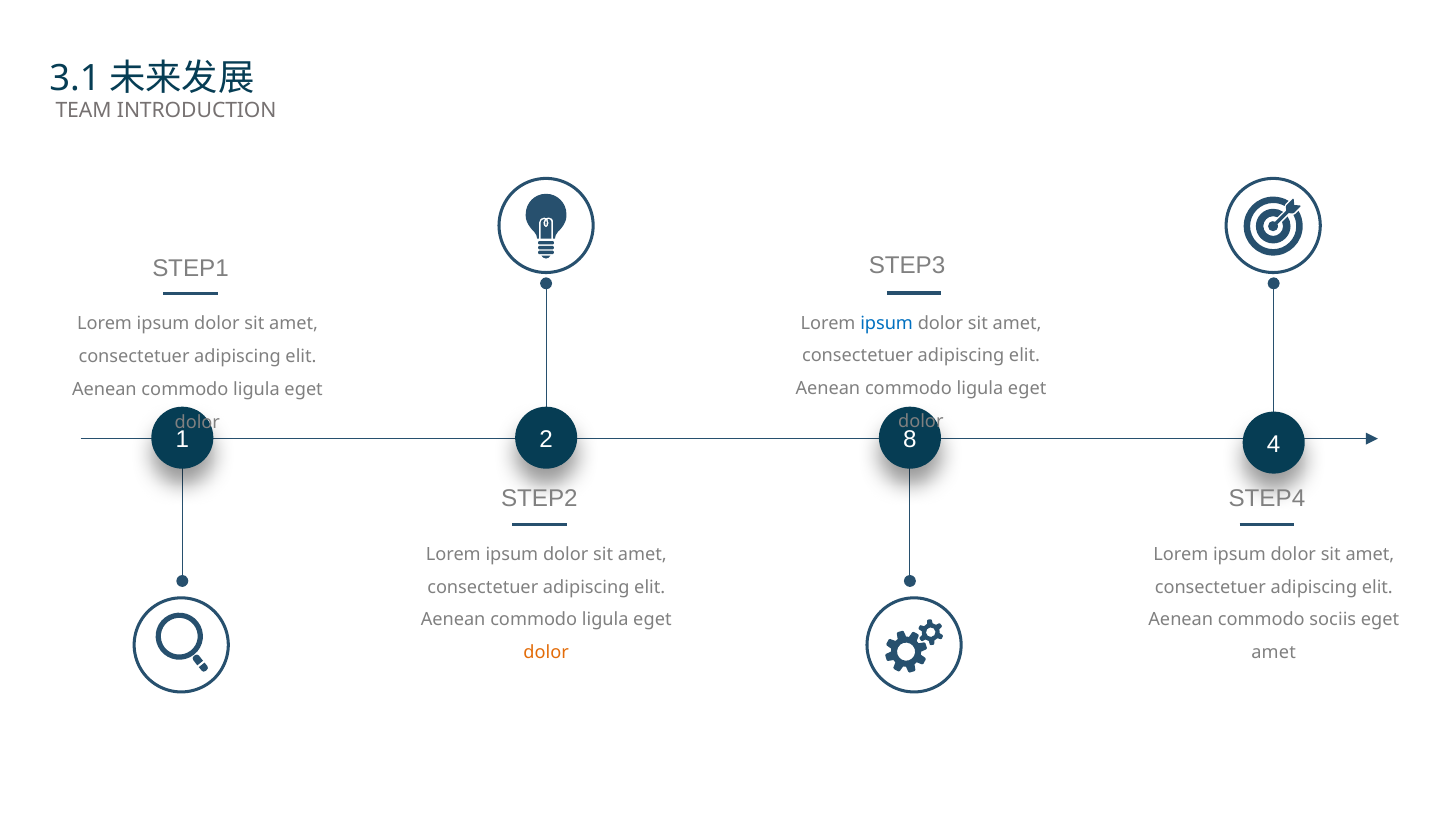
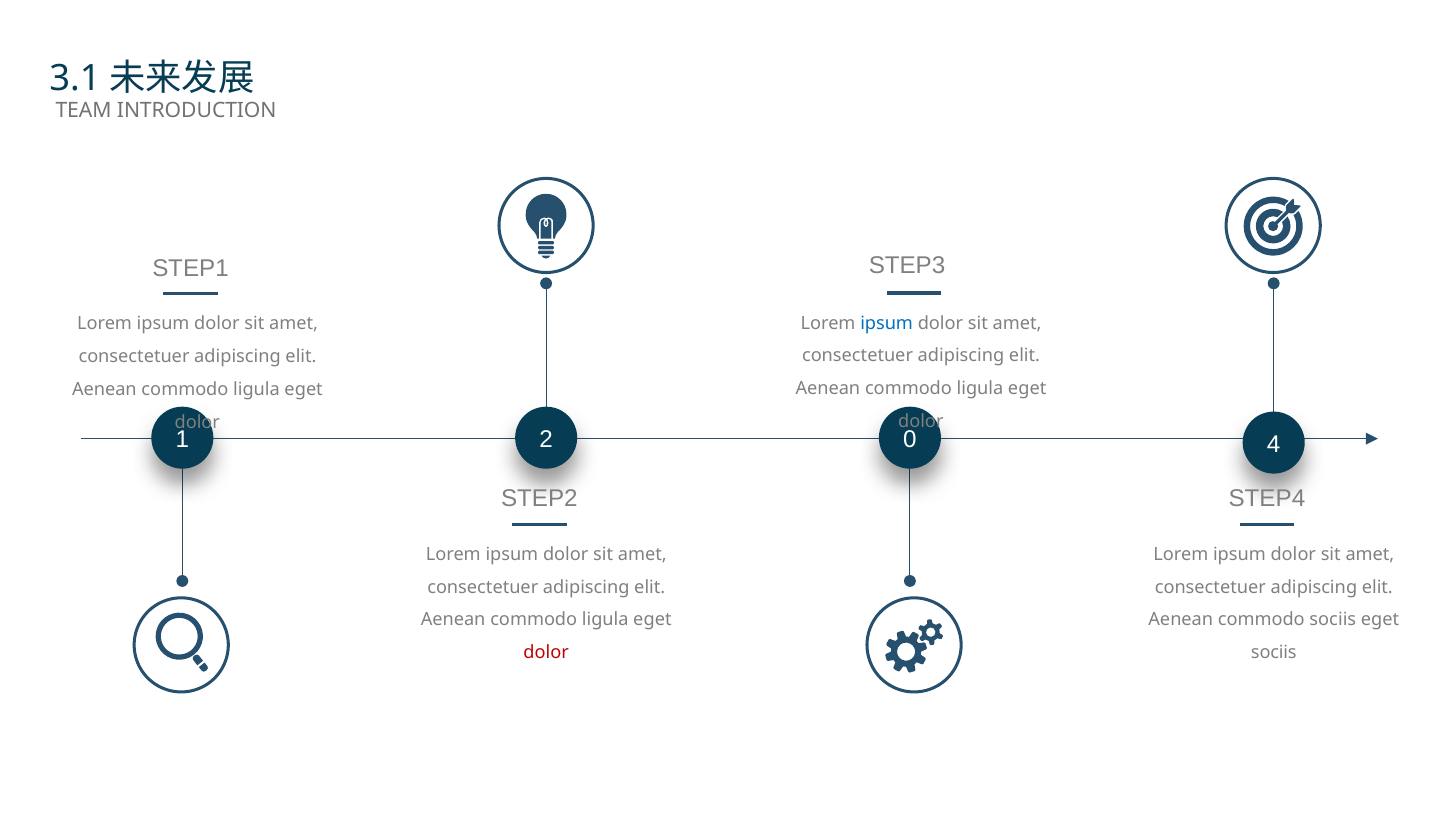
8: 8 -> 0
dolor at (546, 653) colour: orange -> red
amet at (1274, 653): amet -> sociis
